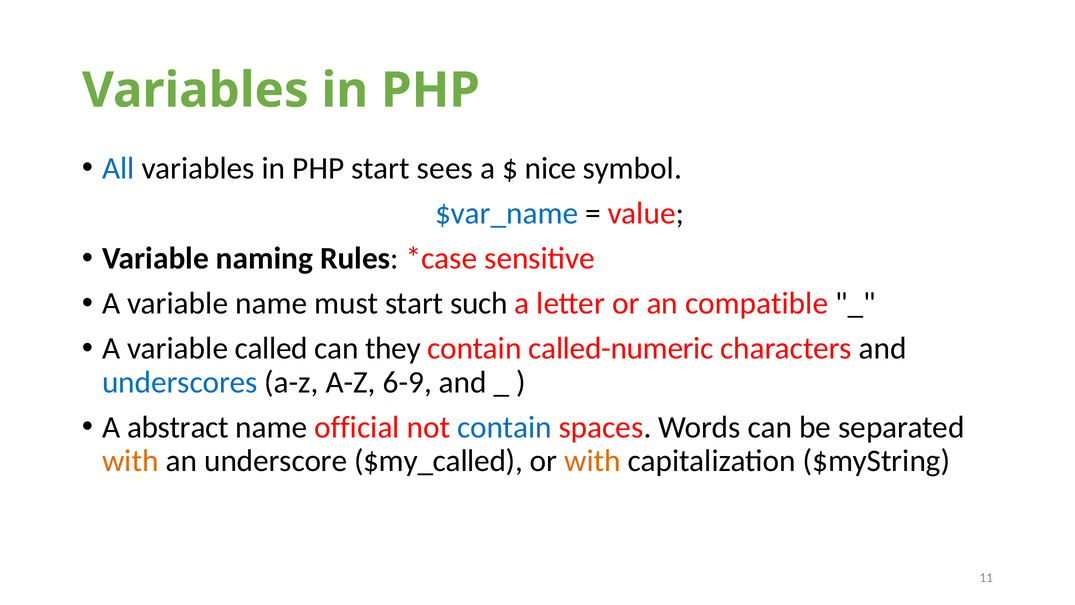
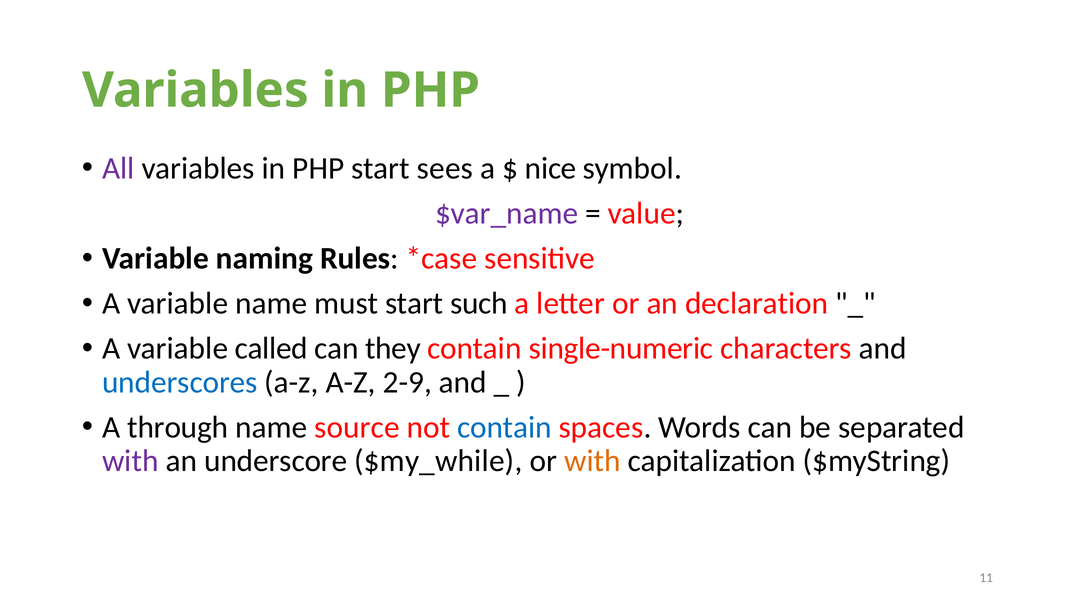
All colour: blue -> purple
$var_name colour: blue -> purple
compatible: compatible -> declaration
called-numeric: called-numeric -> single-numeric
6-9: 6-9 -> 2-9
abstract: abstract -> through
official: official -> source
with at (130, 461) colour: orange -> purple
$my_called: $my_called -> $my_while
